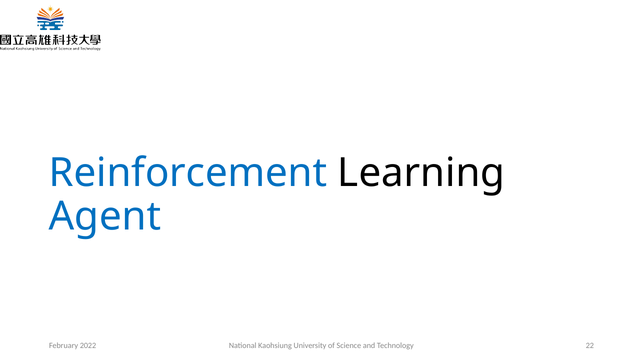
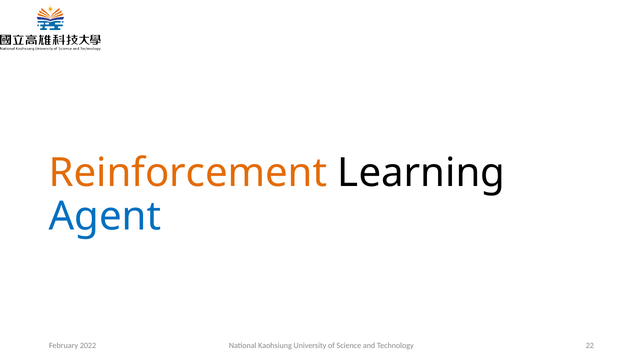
Reinforcement colour: blue -> orange
